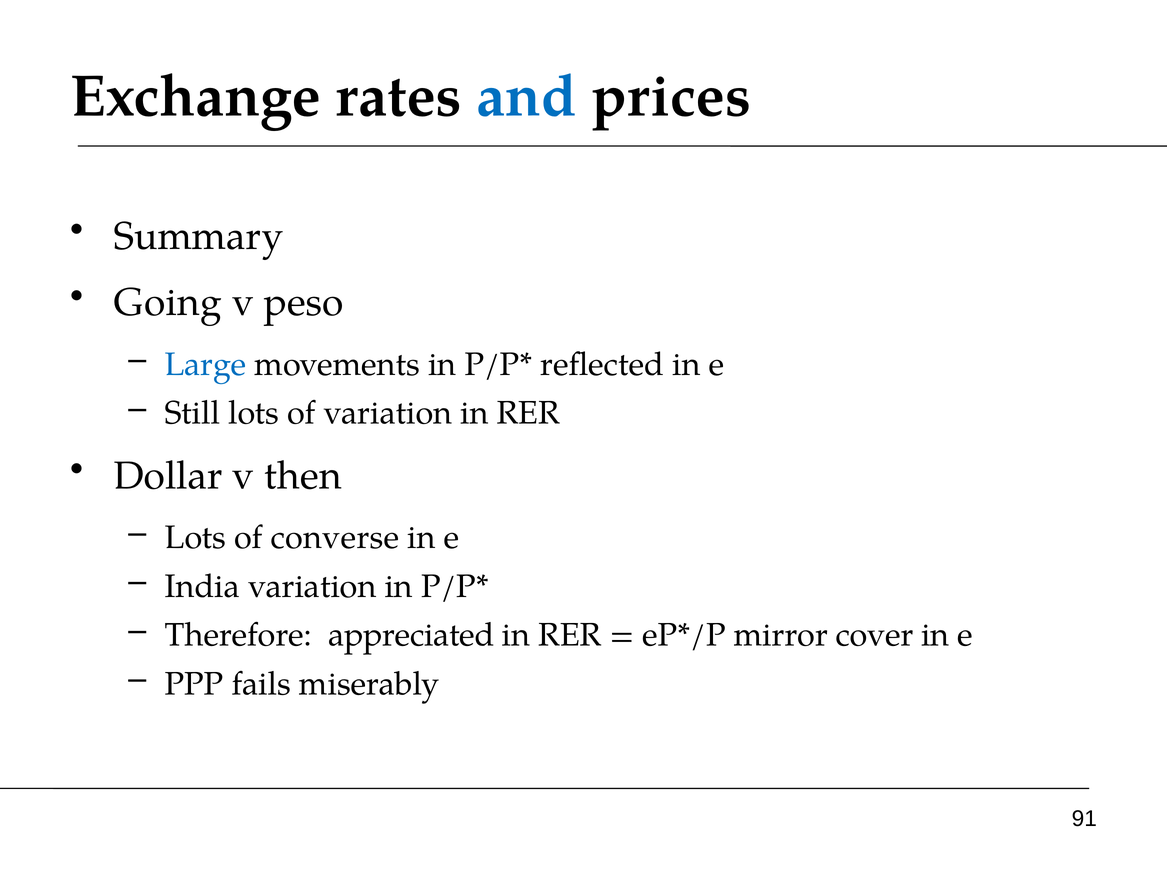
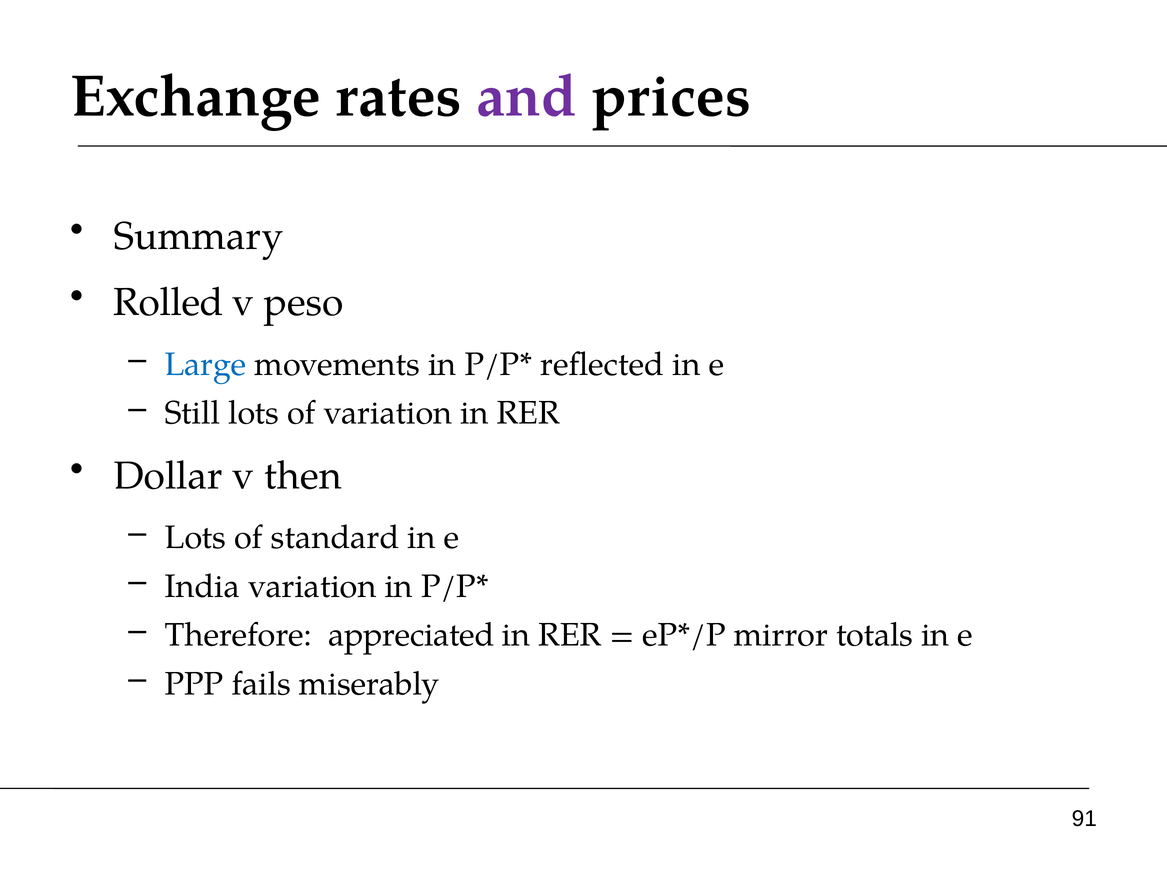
and colour: blue -> purple
Going: Going -> Rolled
converse: converse -> standard
cover: cover -> totals
